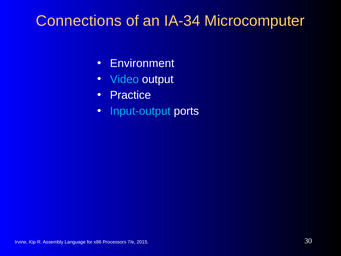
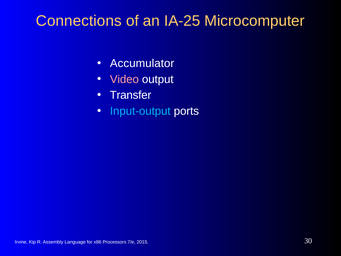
IA-34: IA-34 -> IA-25
Environment: Environment -> Accumulator
Video colour: light blue -> pink
Practice: Practice -> Transfer
